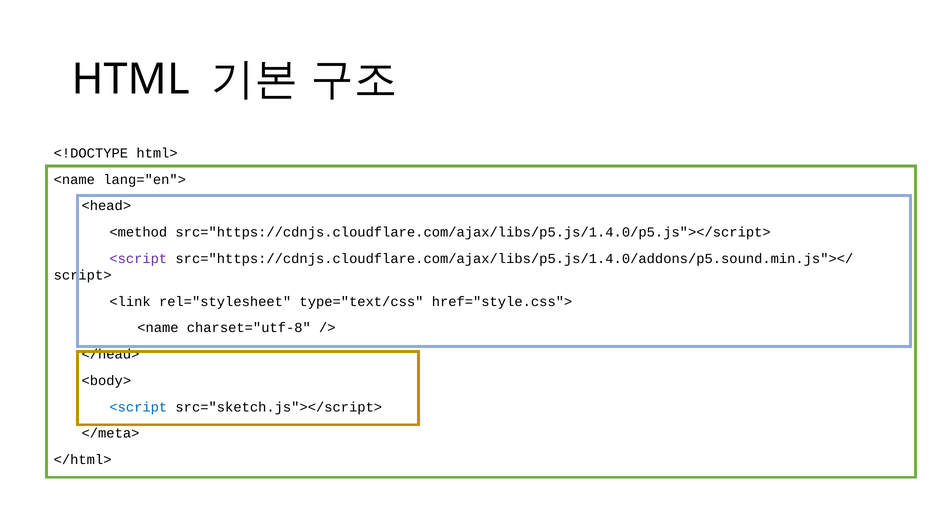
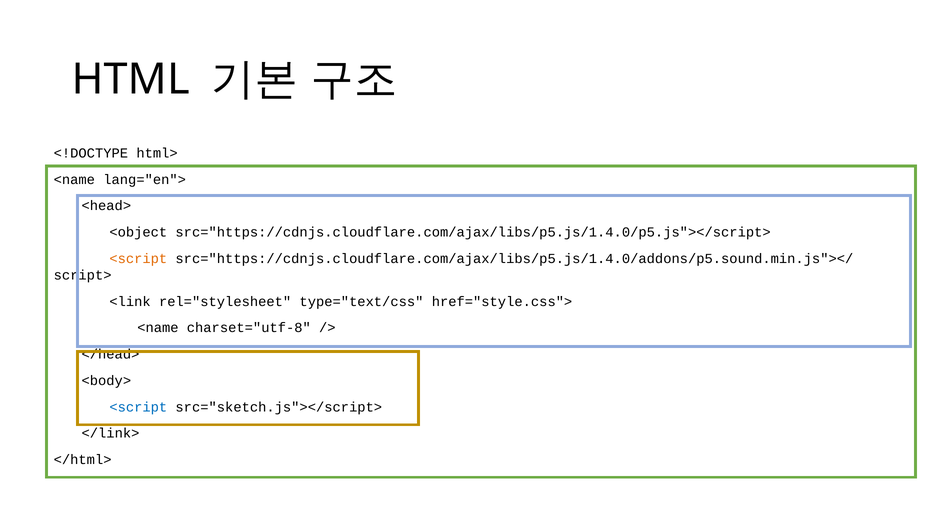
<method: <method -> <object
<script at (138, 258) colour: purple -> orange
</meta>: </meta> -> </link>
